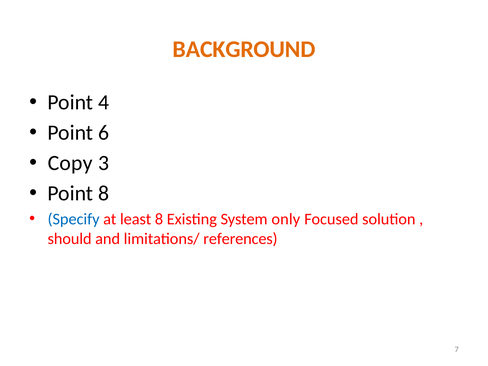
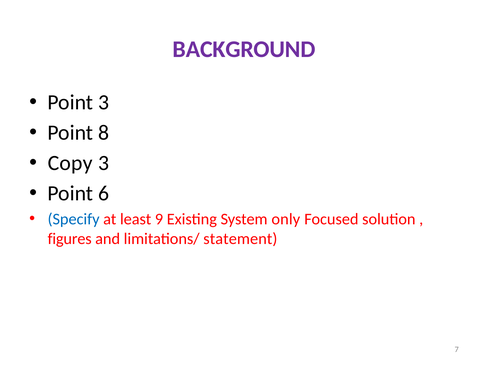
BACKGROUND colour: orange -> purple
Point 4: 4 -> 3
6: 6 -> 8
Point 8: 8 -> 6
least 8: 8 -> 9
should: should -> figures
references: references -> statement
